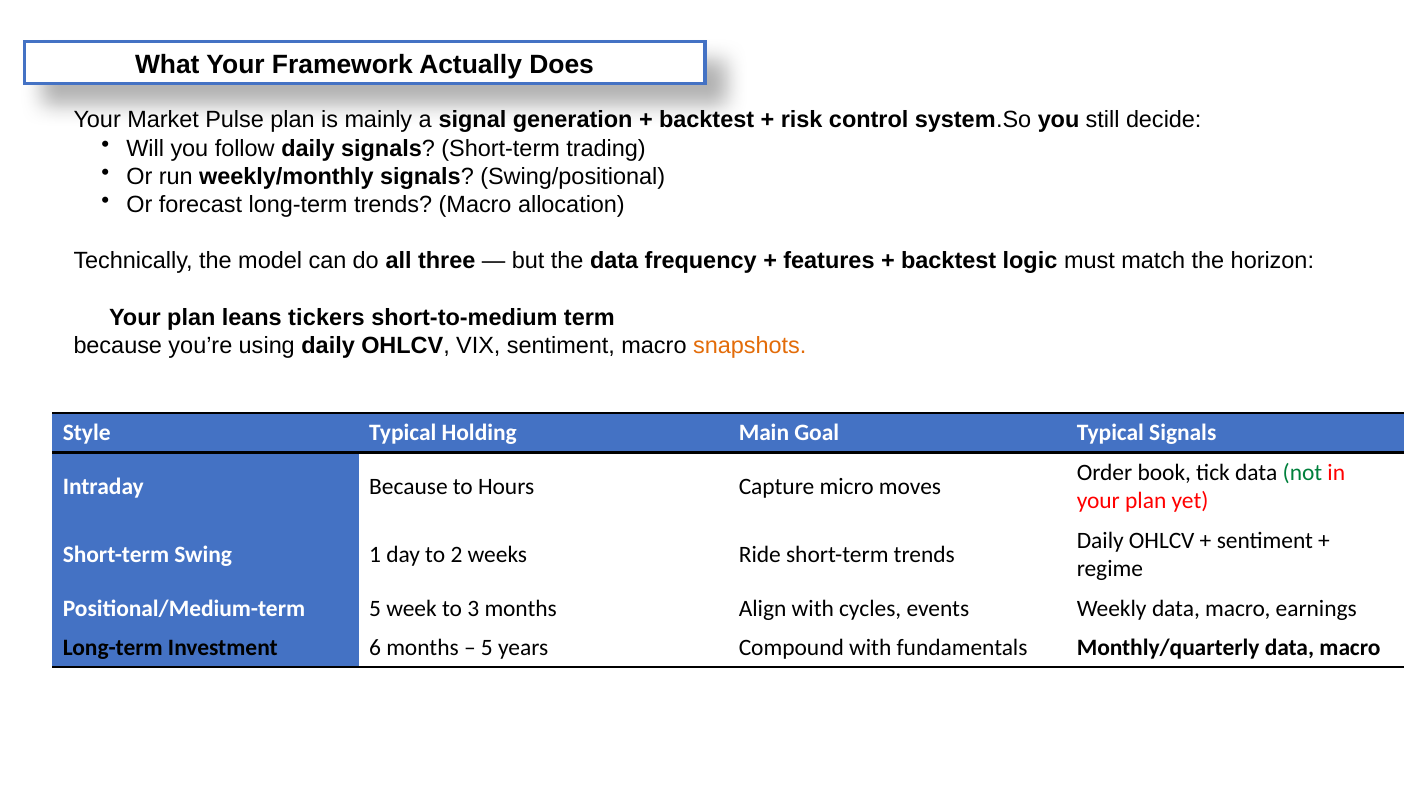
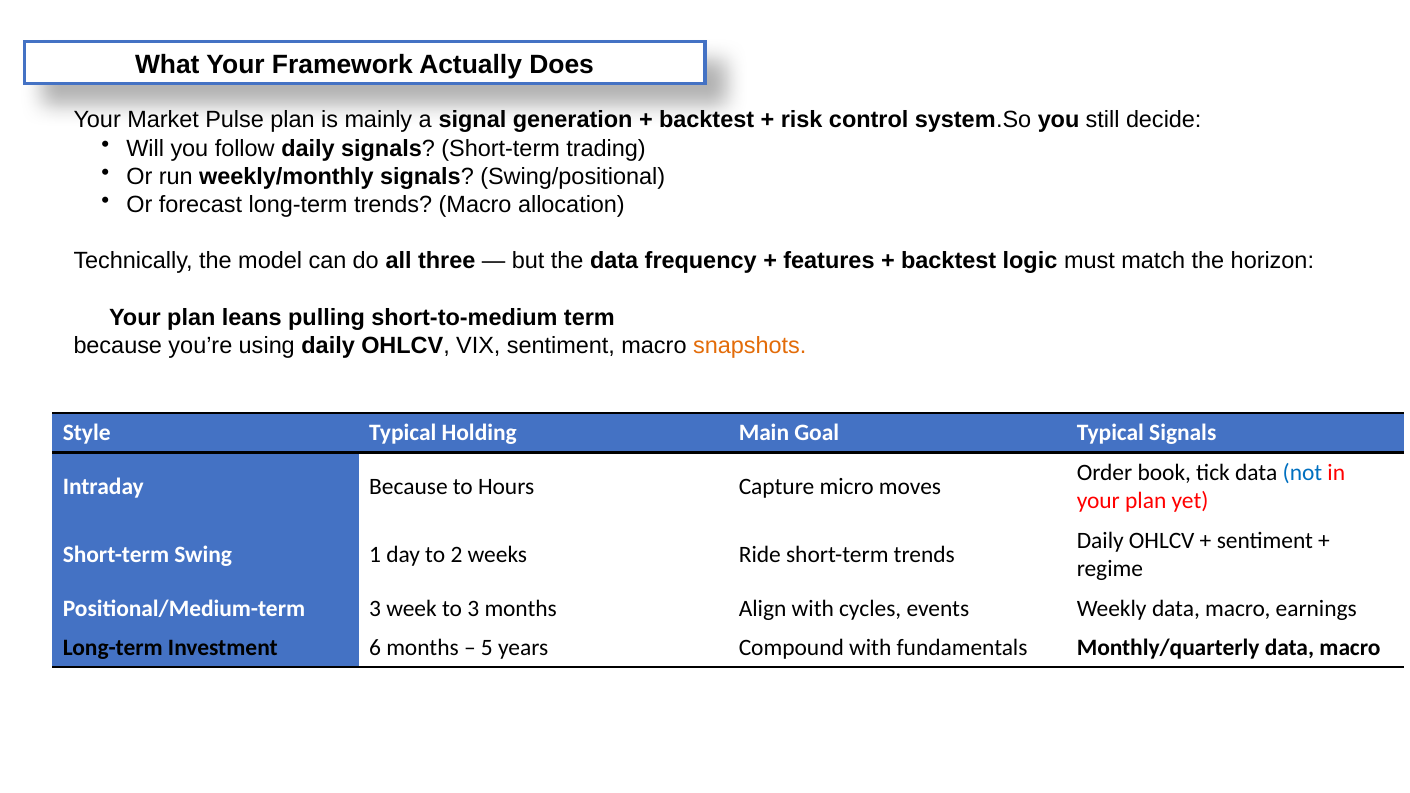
tickers: tickers -> pulling
not colour: green -> blue
Positional/Medium-term 5: 5 -> 3
